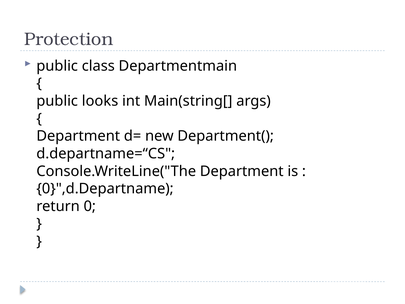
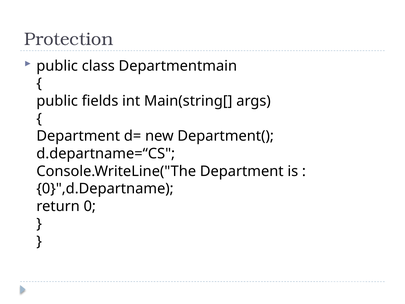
looks: looks -> fields
